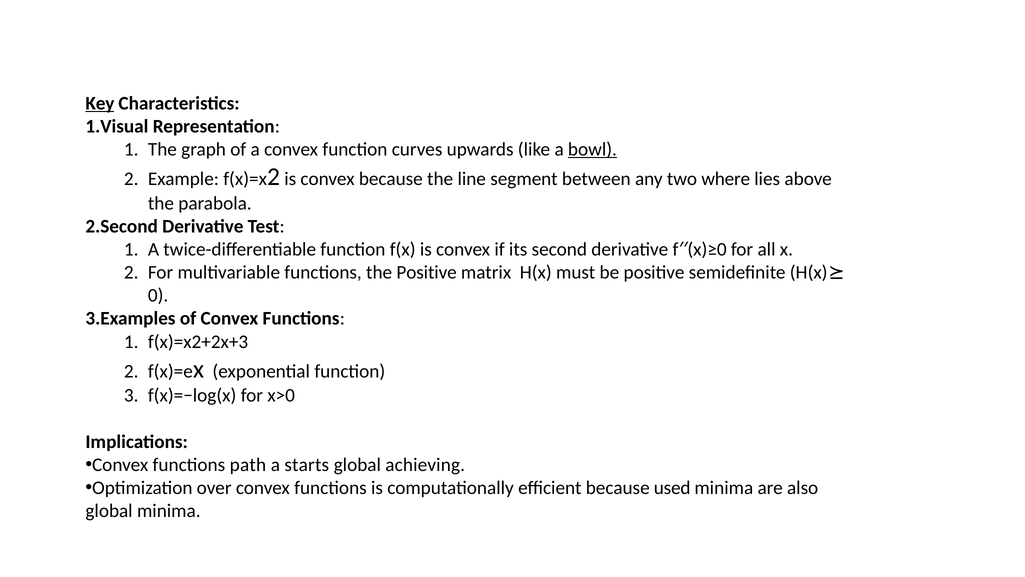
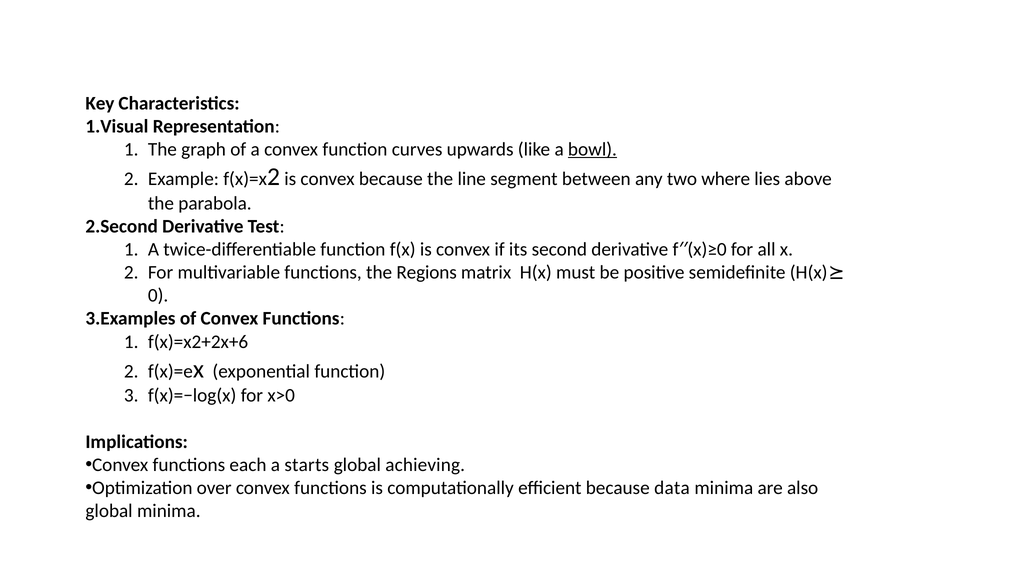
Key underline: present -> none
the Positive: Positive -> Regions
f(x)=x2+2x+3: f(x)=x2+2x+3 -> f(x)=x2+2x+6
path: path -> each
used: used -> data
